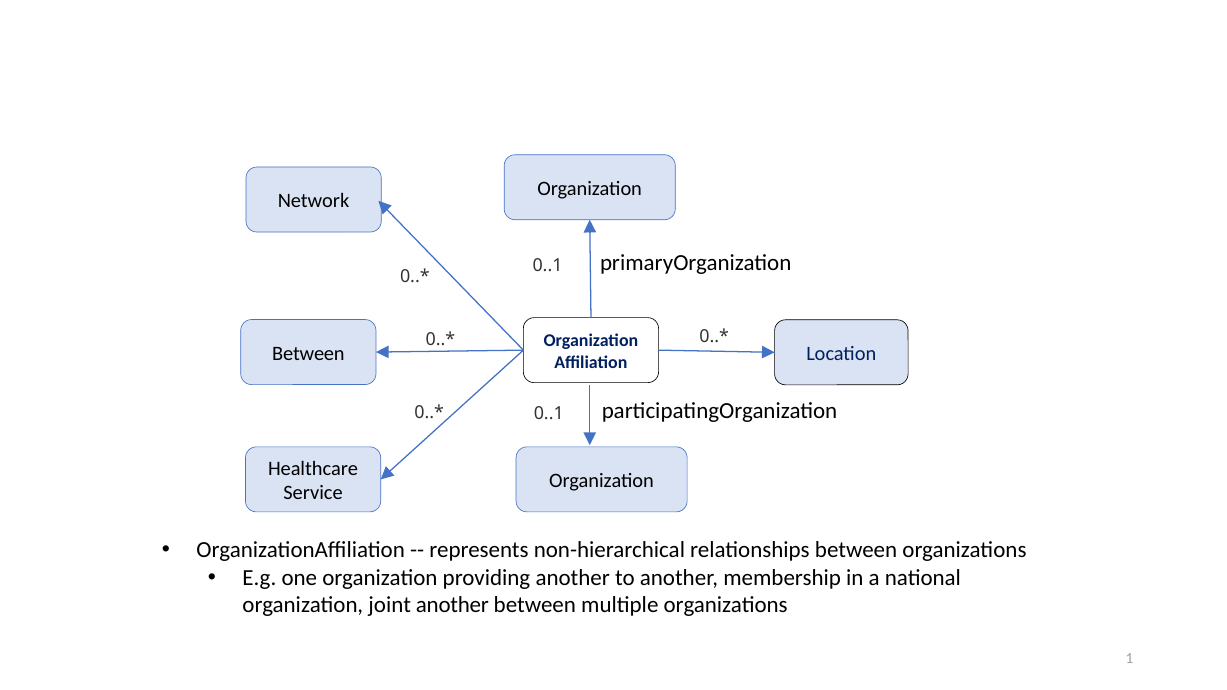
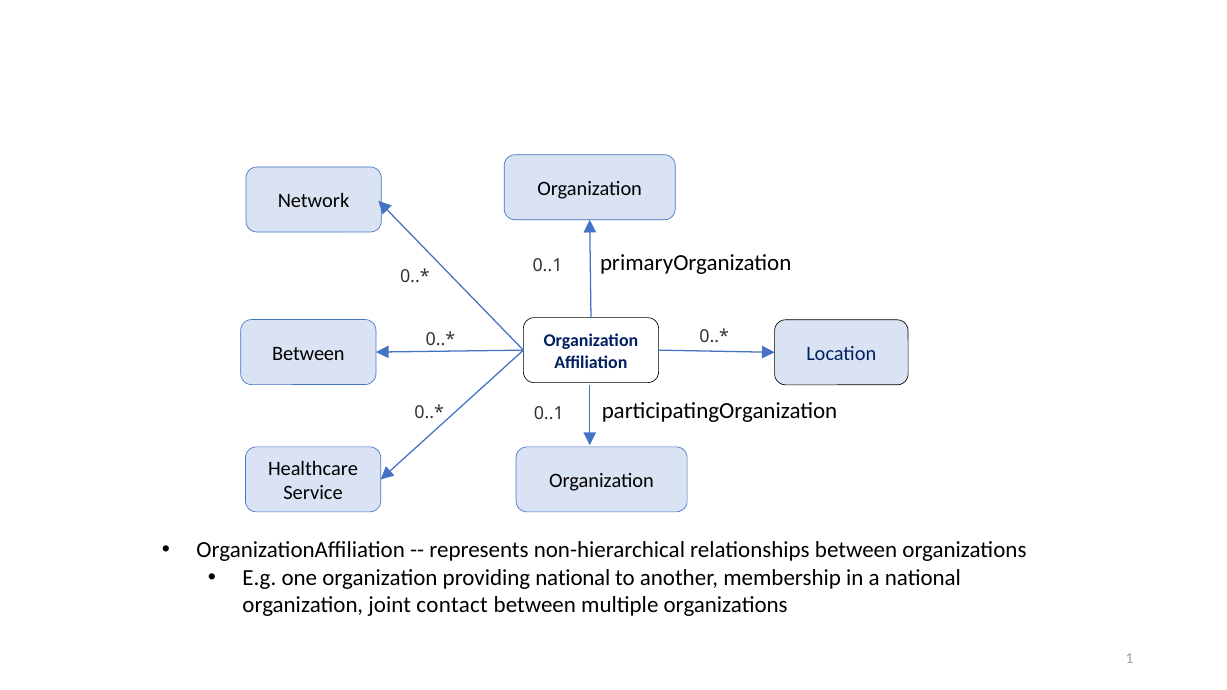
providing another: another -> national
joint another: another -> contact
